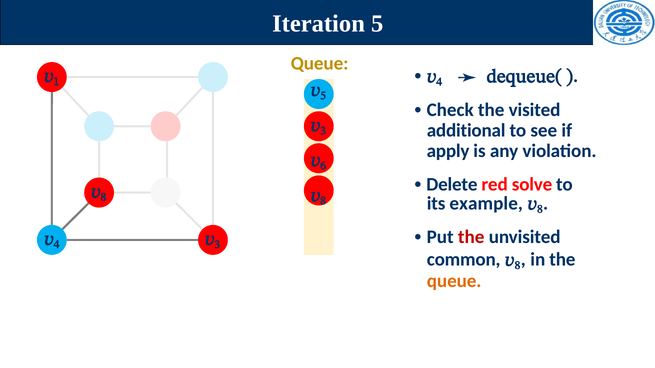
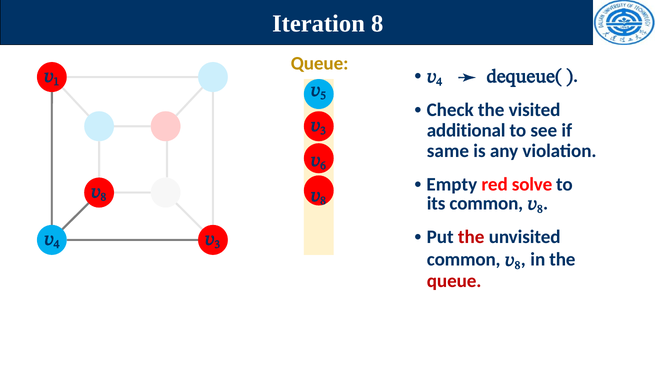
Iteration 5: 5 -> 8
apply: apply -> same
Delete: Delete -> Empty
its example: example -> common
queue at (454, 281) colour: orange -> red
